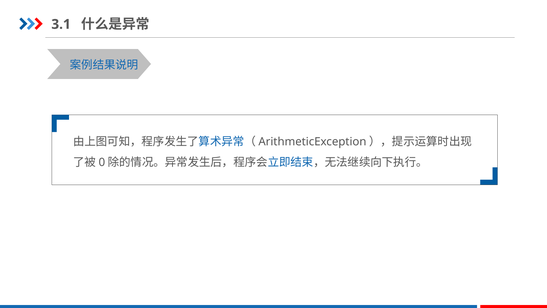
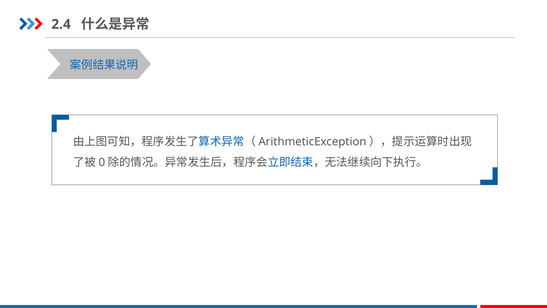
3.1: 3.1 -> 2.4
